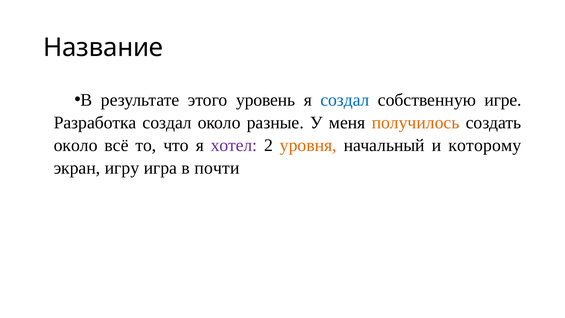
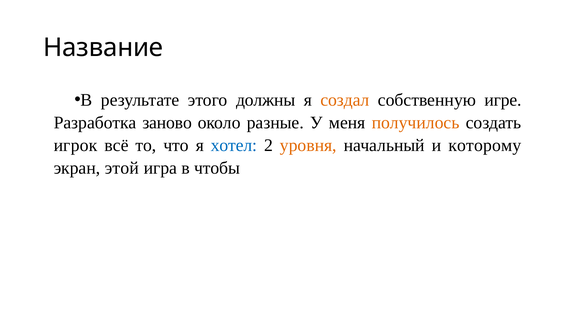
уровень: уровень -> должны
создал at (345, 100) colour: blue -> orange
Разработка создал: создал -> заново
около at (76, 145): около -> игрок
хотел colour: purple -> blue
игру: игру -> этой
почти: почти -> чтобы
